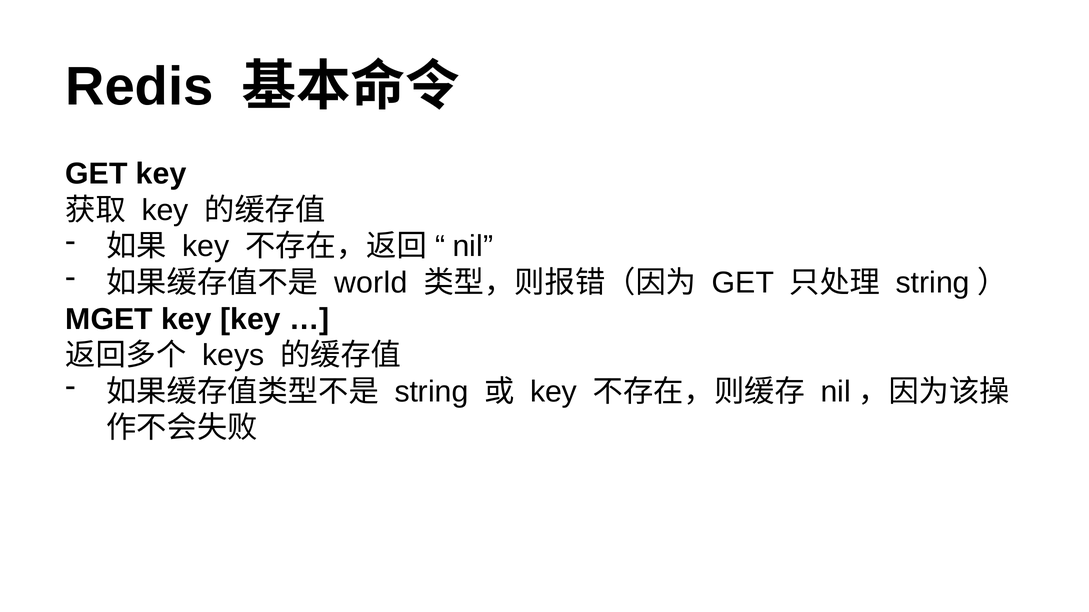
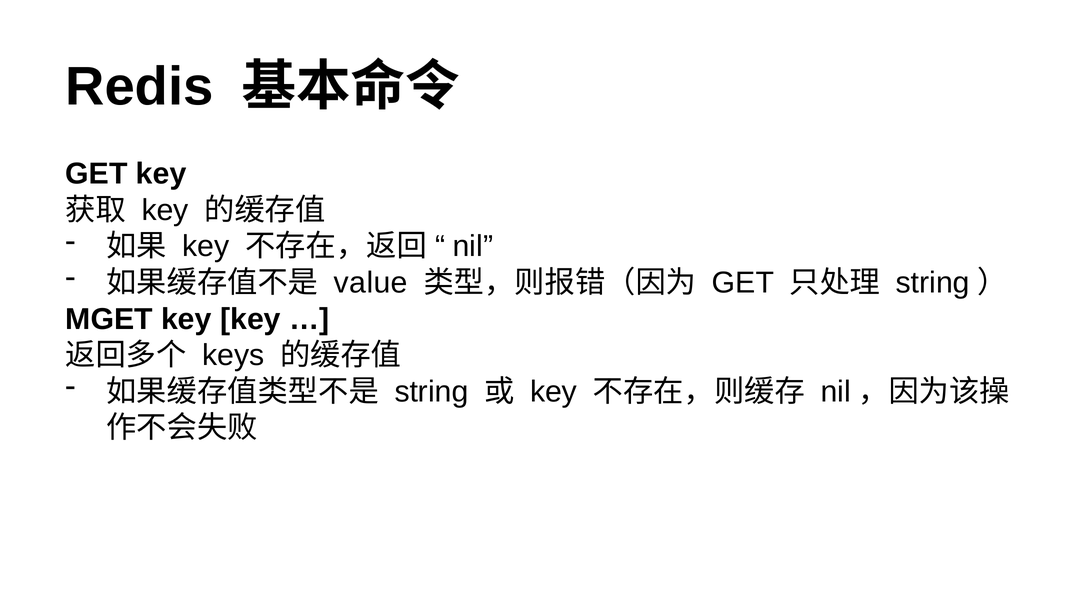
world: world -> value
